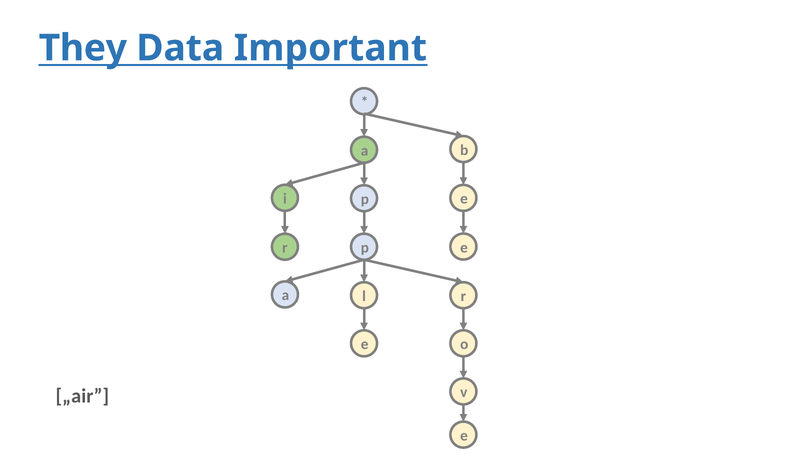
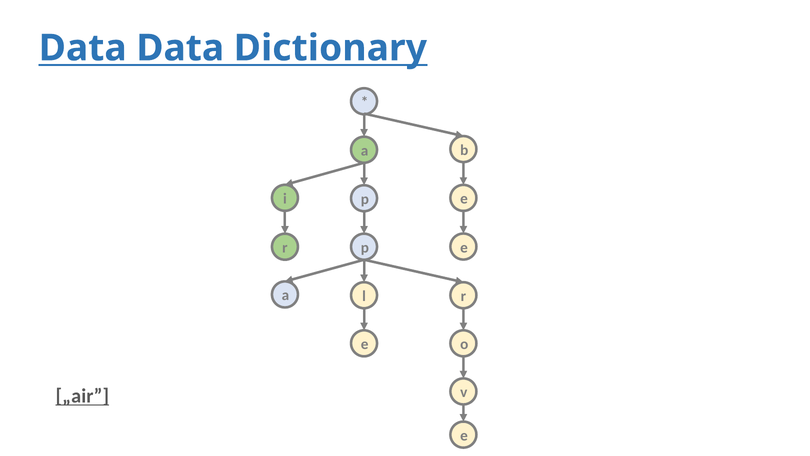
They at (83, 48): They -> Data
Important: Important -> Dictionary
„air underline: none -> present
